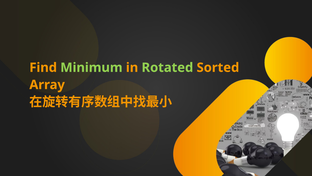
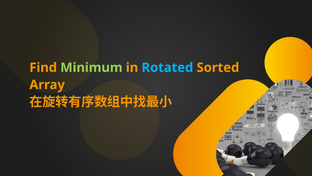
Rotated colour: light green -> light blue
